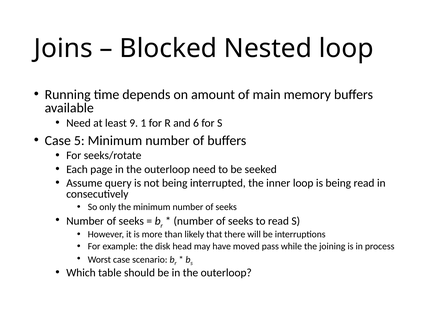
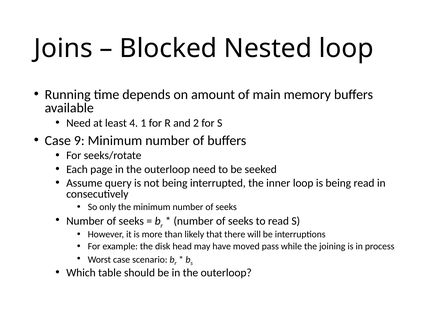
9: 9 -> 4
6: 6 -> 2
5: 5 -> 9
